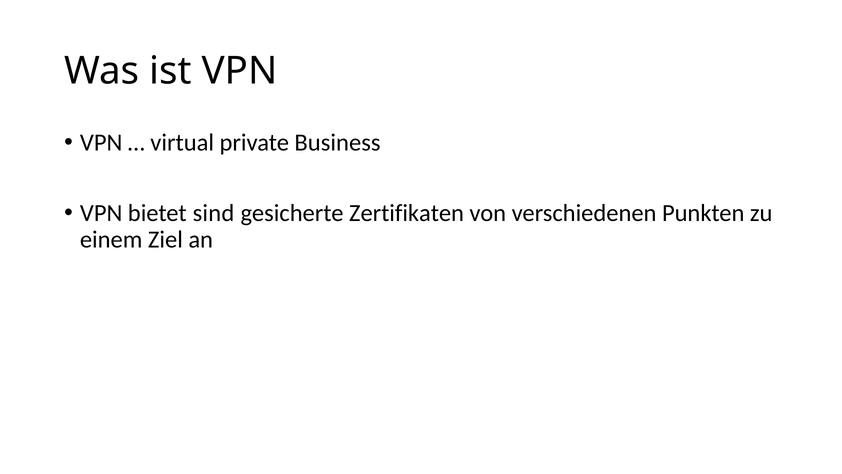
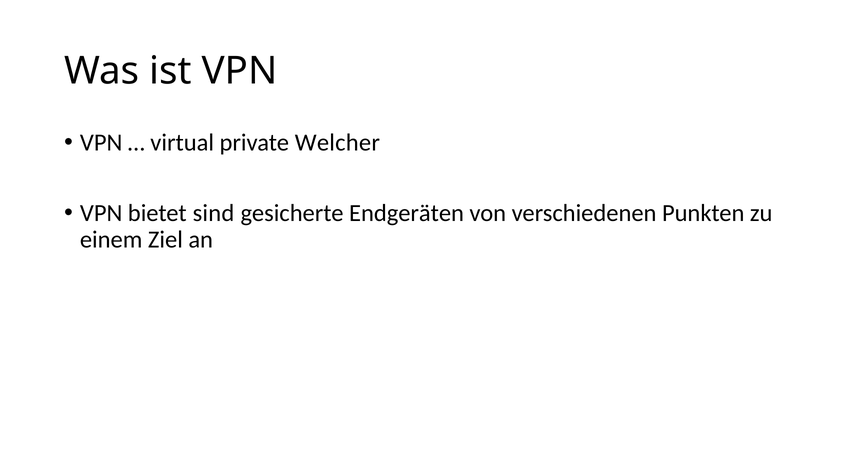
Business: Business -> Welcher
Zertifikaten: Zertifikaten -> Endgeräten
